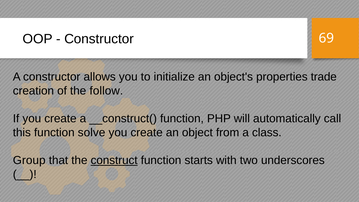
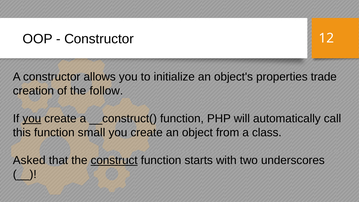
69: 69 -> 12
you at (32, 119) underline: none -> present
solve: solve -> small
Group: Group -> Asked
